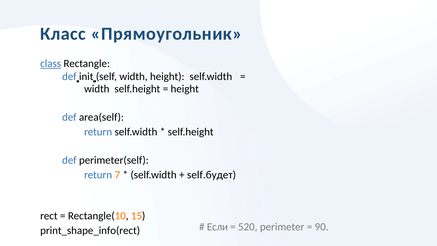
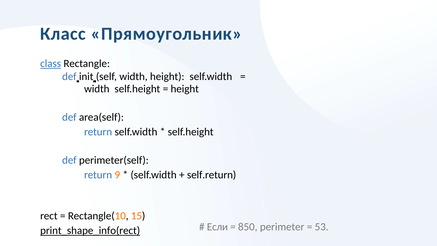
7: 7 -> 9
self.будет: self.будет -> self.return
print_shape_info(rect underline: none -> present
520: 520 -> 850
90: 90 -> 53
